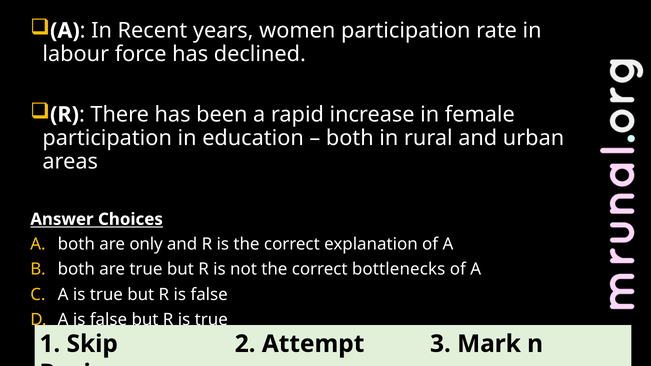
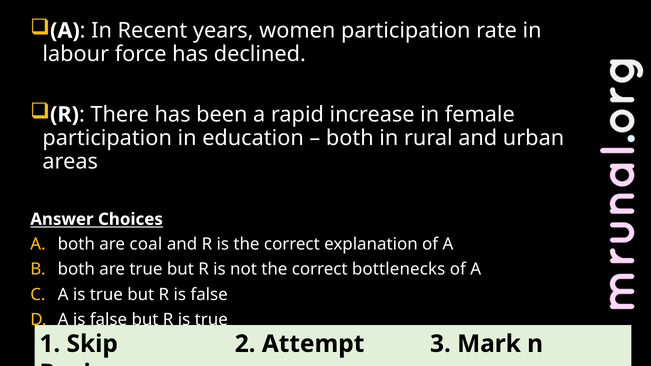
only: only -> coal
